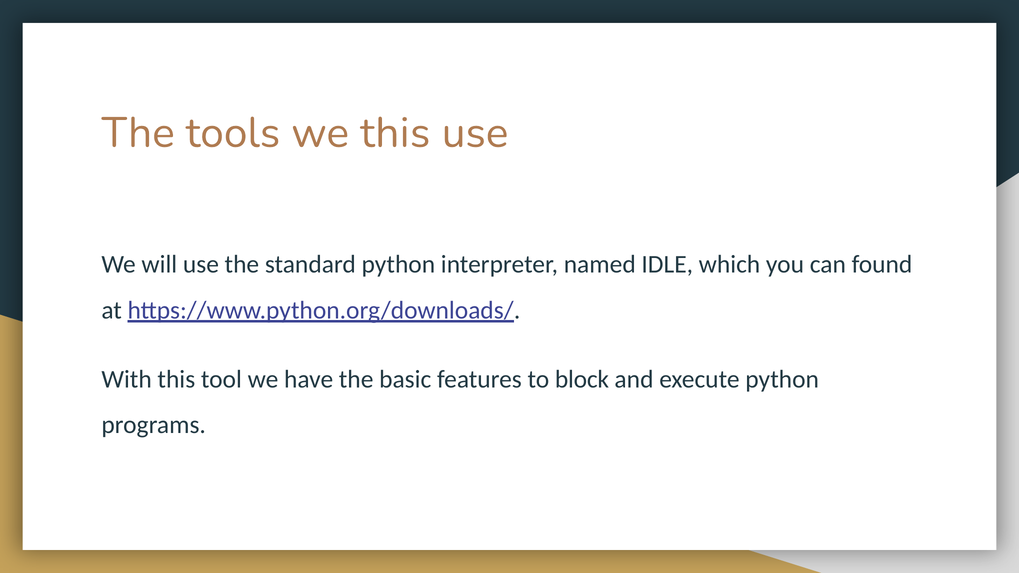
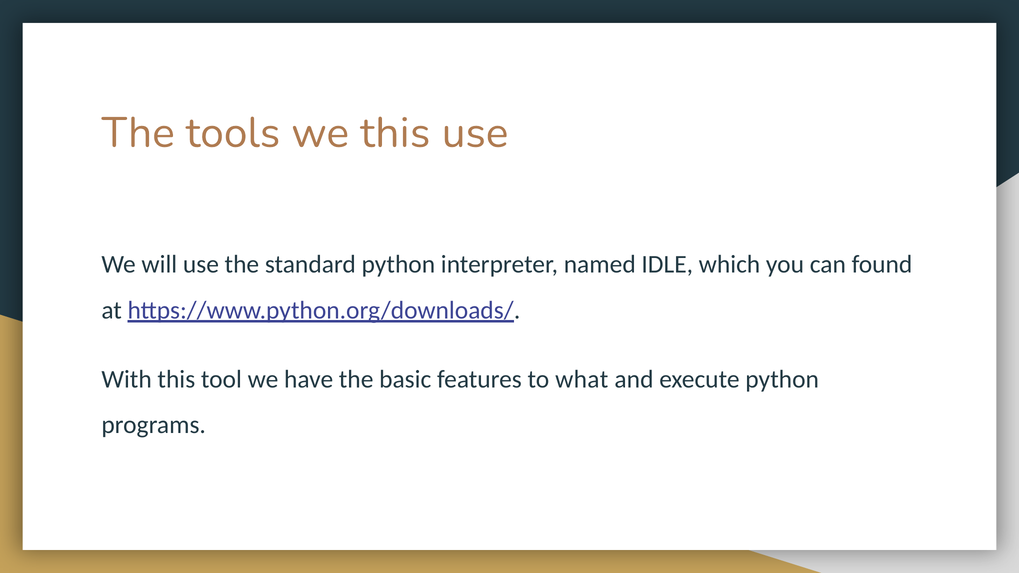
block: block -> what
